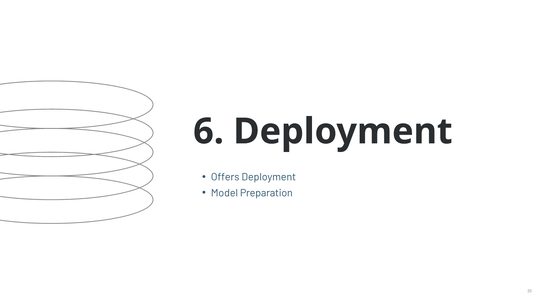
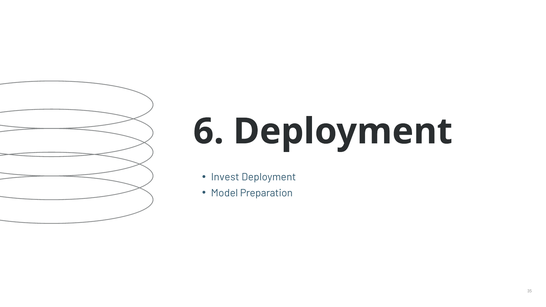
Offers: Offers -> Invest
